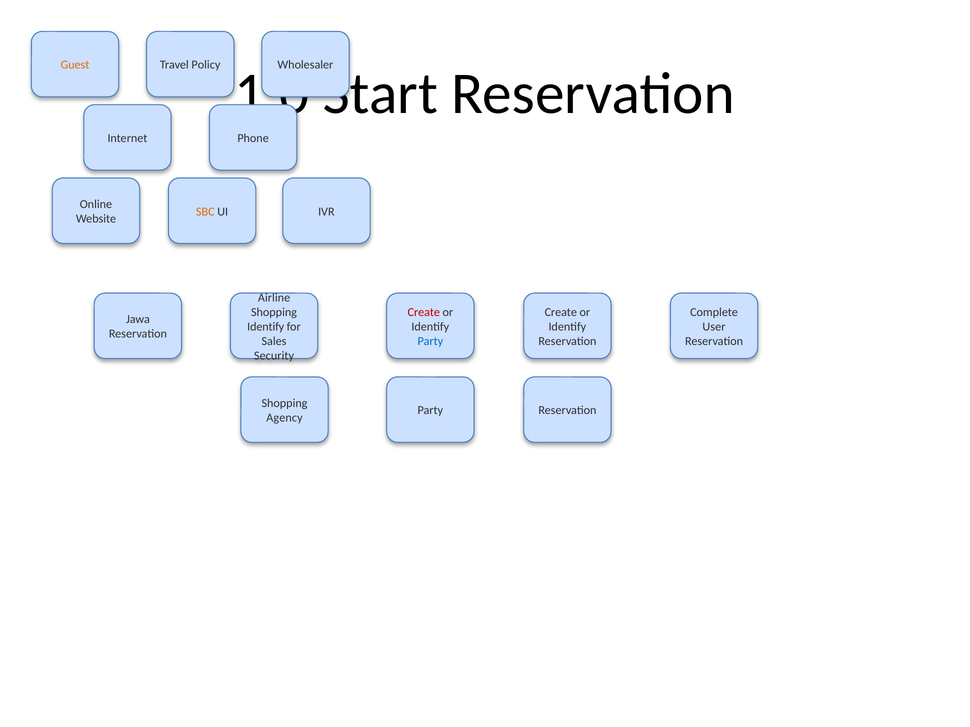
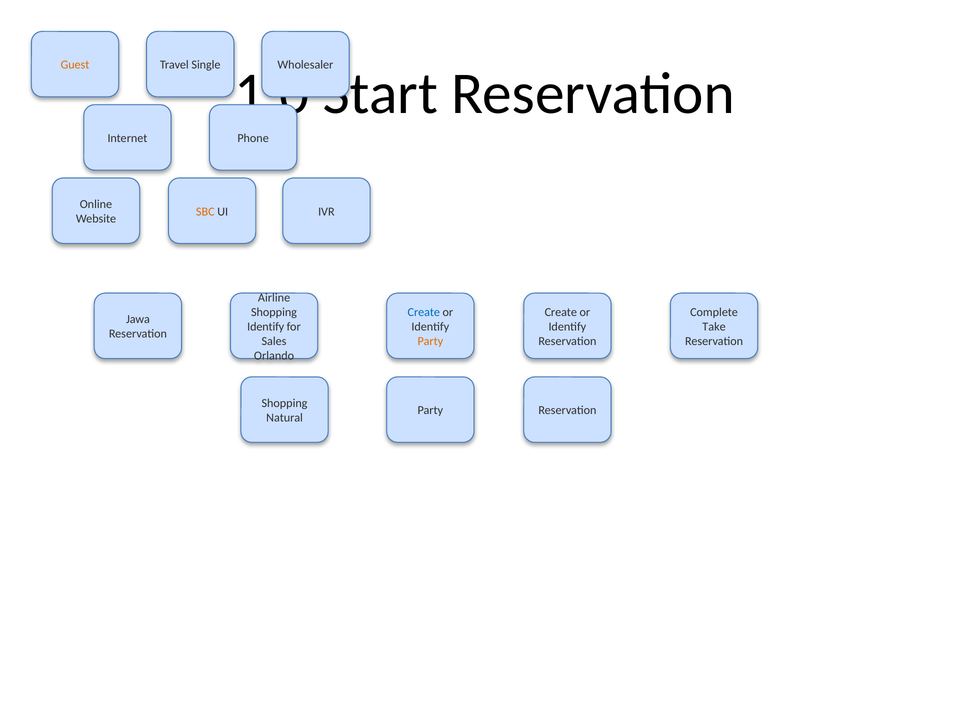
Policy: Policy -> Single
Create at (424, 312) colour: red -> blue
User: User -> Take
Party at (430, 341) colour: blue -> orange
Security: Security -> Orlando
Agency: Agency -> Natural
